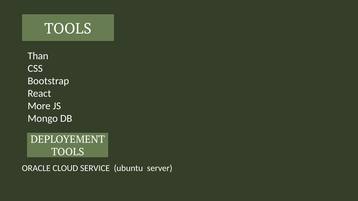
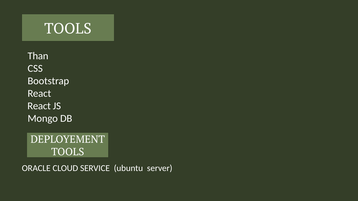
More at (39, 106): More -> React
